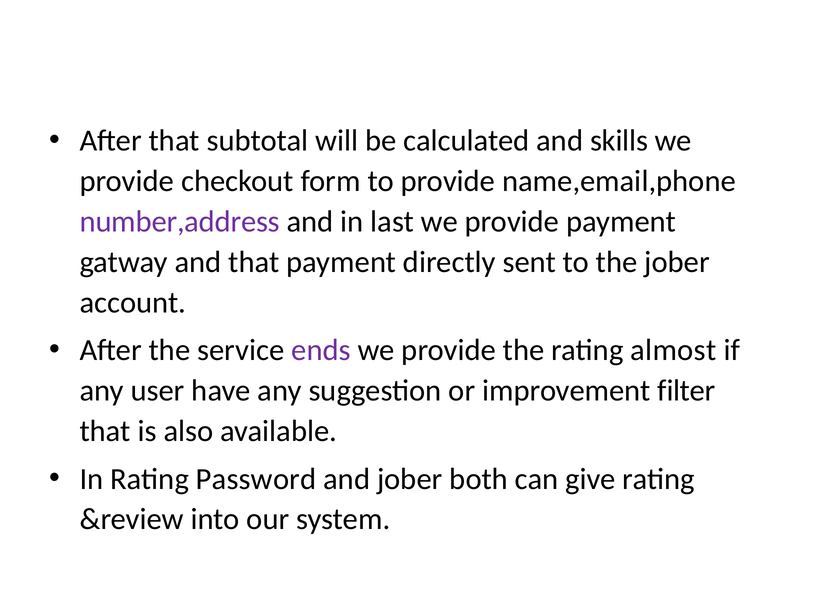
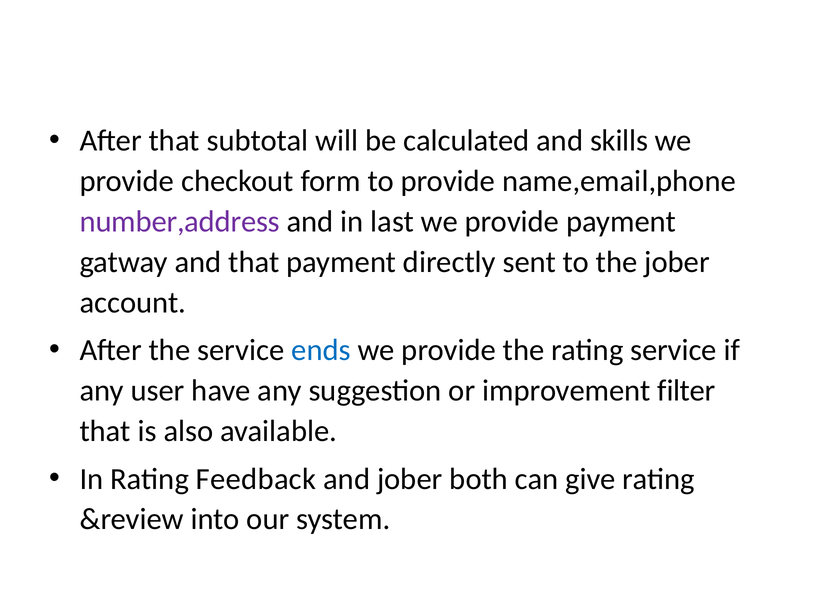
ends colour: purple -> blue
rating almost: almost -> service
Password: Password -> Feedback
